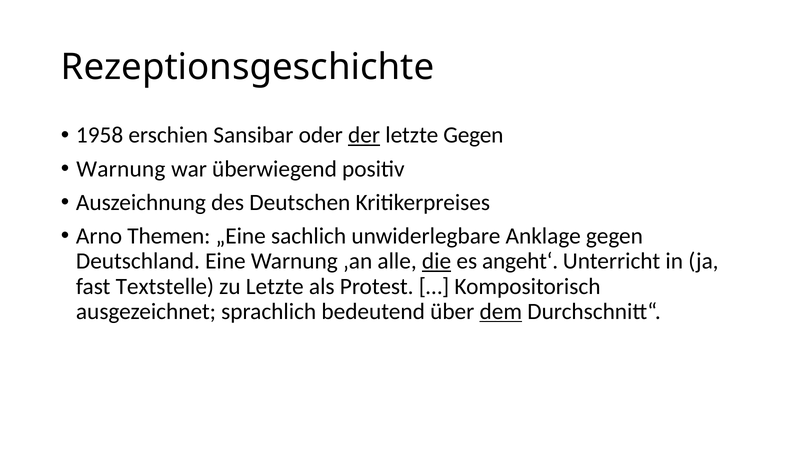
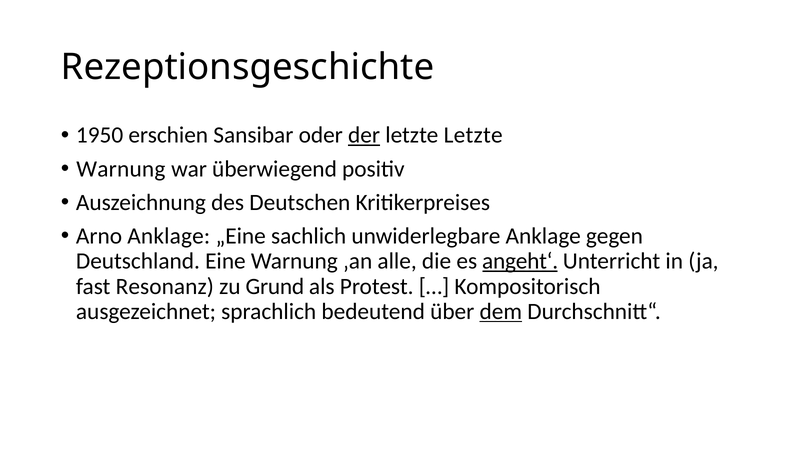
1958: 1958 -> 1950
letzte Gegen: Gegen -> Letzte
Arno Themen: Themen -> Anklage
die underline: present -> none
angeht‘ underline: none -> present
Textstelle: Textstelle -> Resonanz
zu Letzte: Letzte -> Grund
